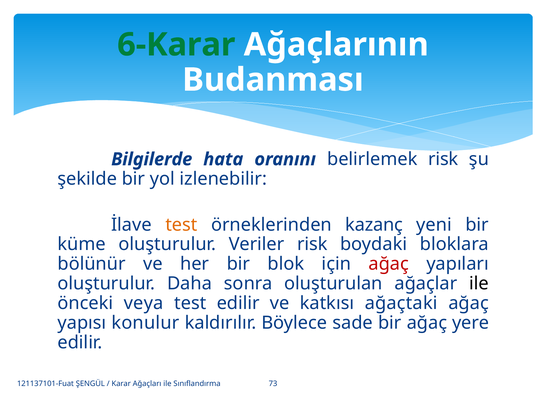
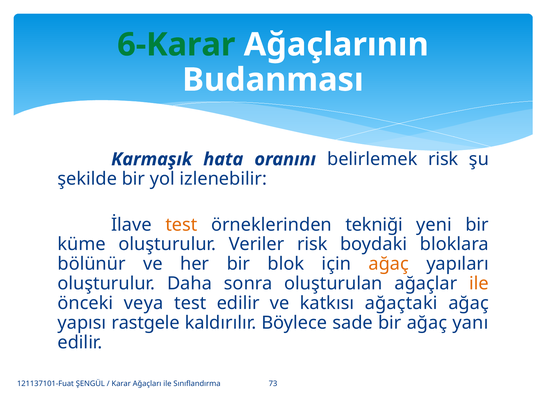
Bilgilerde: Bilgilerde -> Karmaşık
kazanç: kazanç -> tekniği
ağaç at (389, 264) colour: red -> orange
ile at (479, 284) colour: black -> orange
konulur: konulur -> rastgele
yere: yere -> yanı
